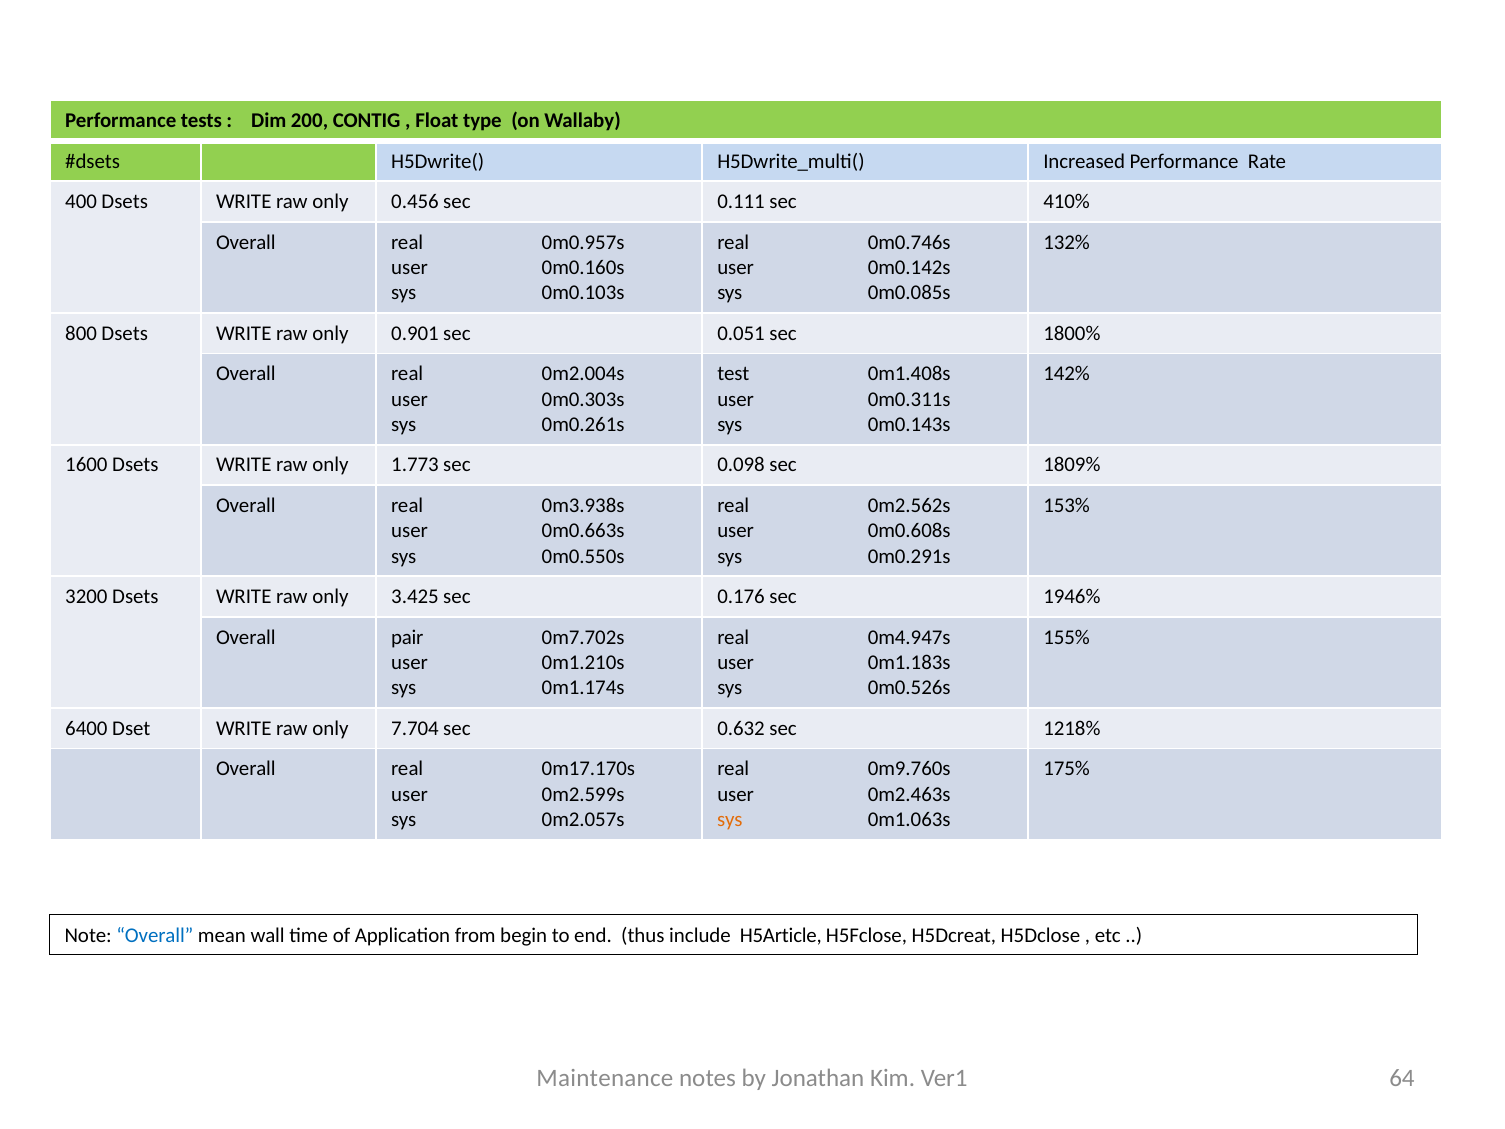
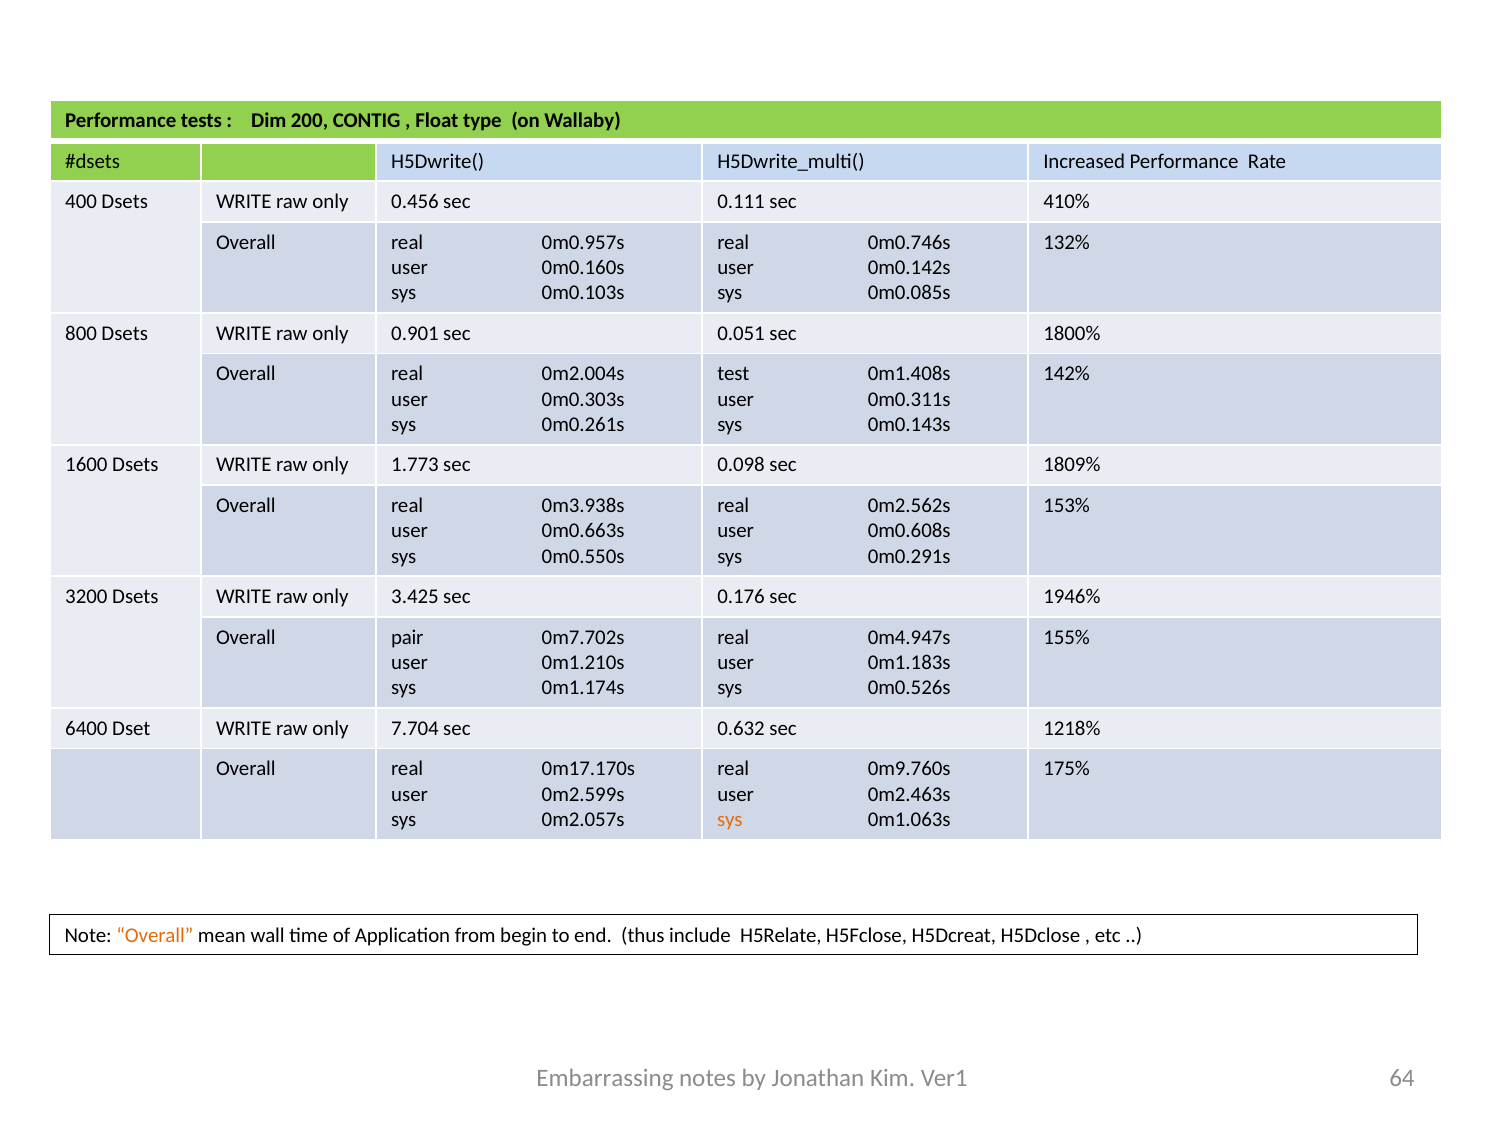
Overall at (155, 935) colour: blue -> orange
H5Article: H5Article -> H5Relate
Maintenance: Maintenance -> Embarrassing
